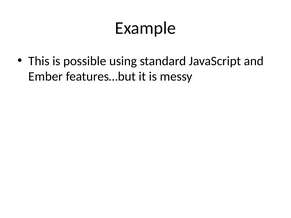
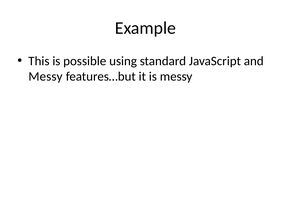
Ember at (46, 77): Ember -> Messy
